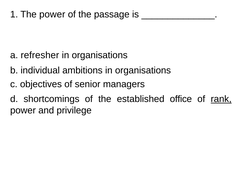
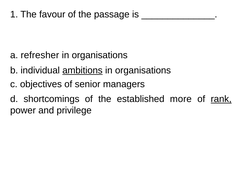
The power: power -> favour
ambitions underline: none -> present
office: office -> more
